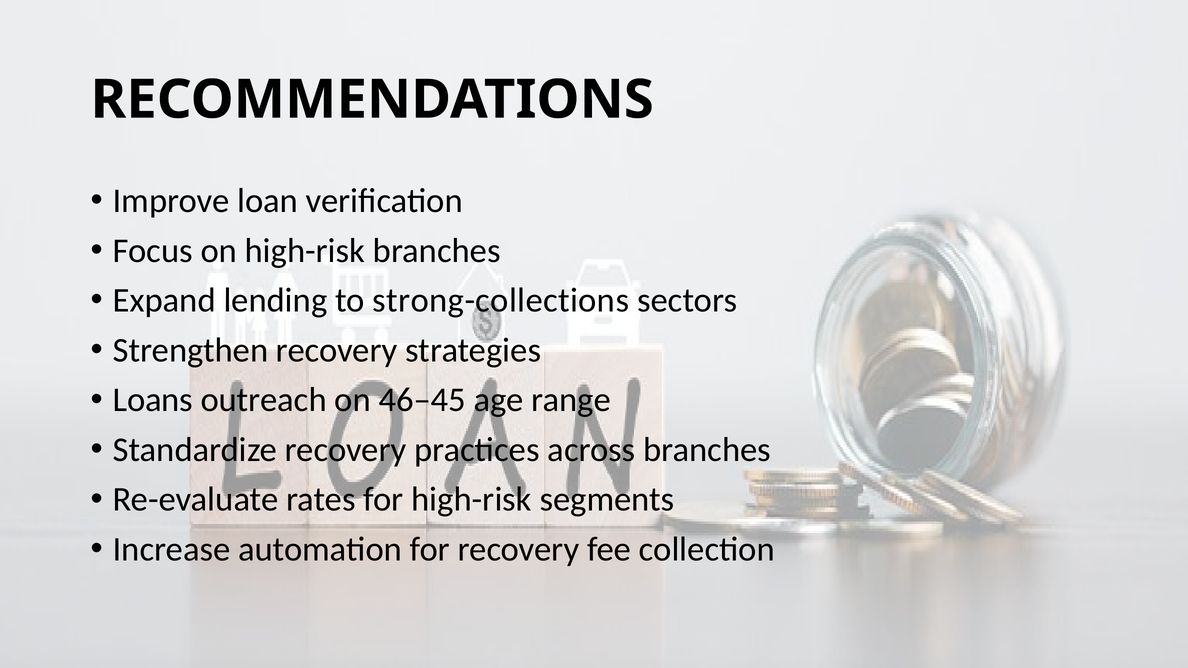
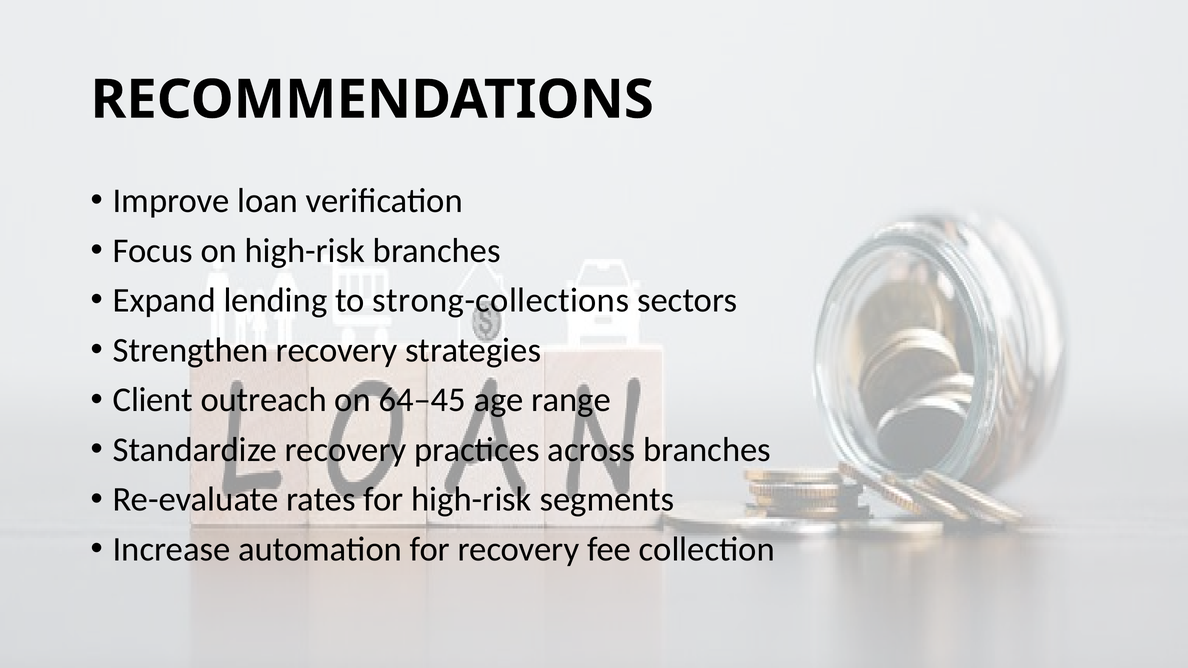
Loans: Loans -> Client
46–45: 46–45 -> 64–45
